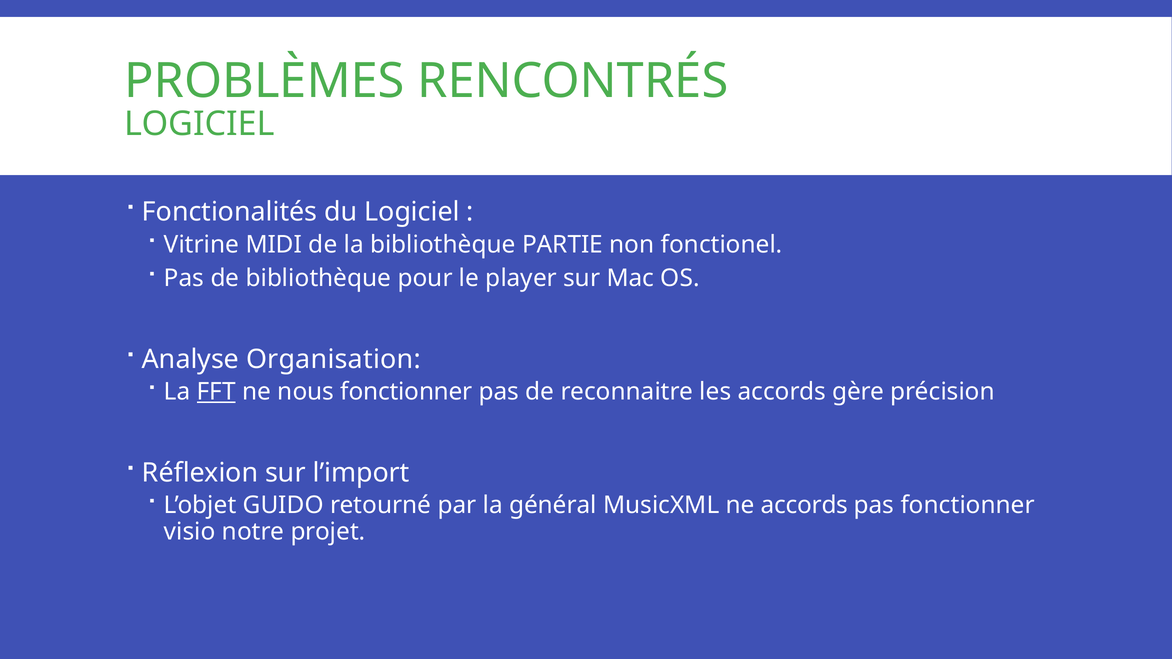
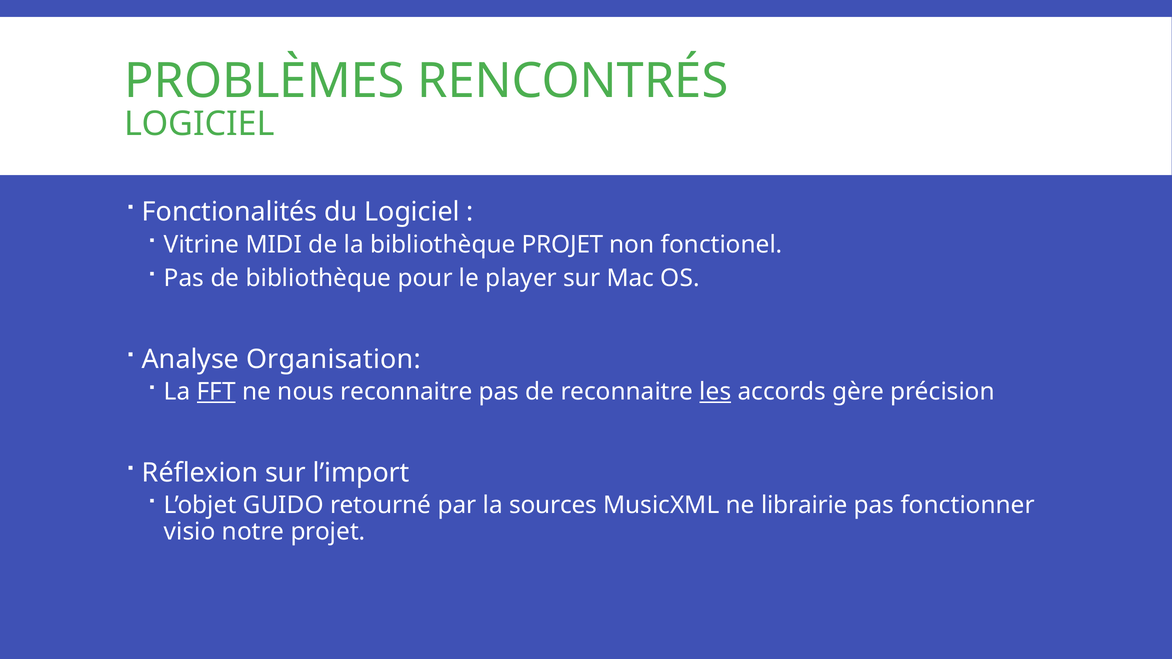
bibliothèque PARTIE: PARTIE -> PROJET
nous fonctionner: fonctionner -> reconnaitre
les underline: none -> present
général: général -> sources
ne accords: accords -> librairie
